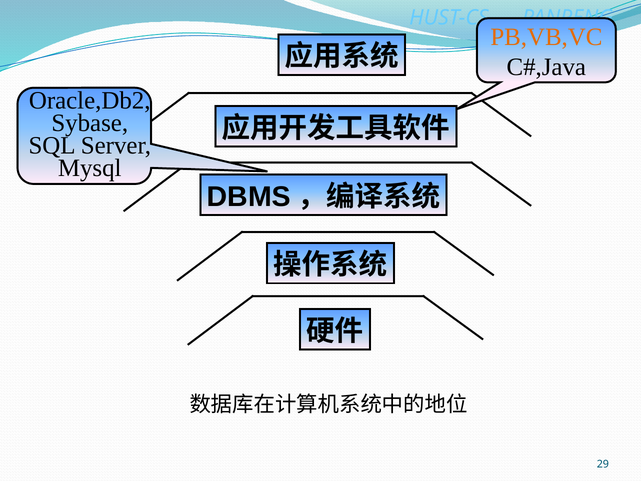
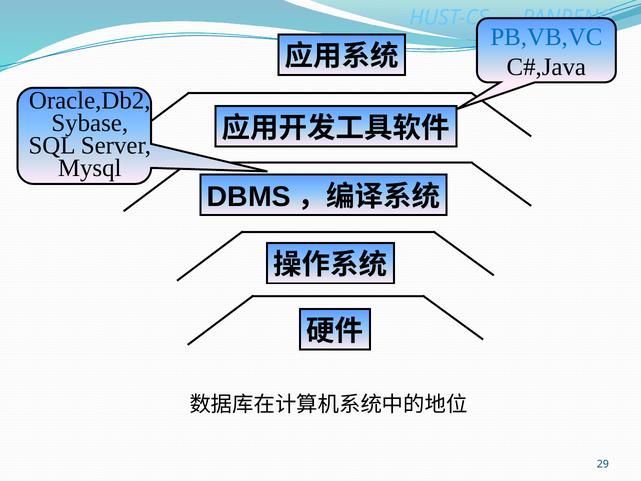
PB,VB,VC colour: orange -> blue
